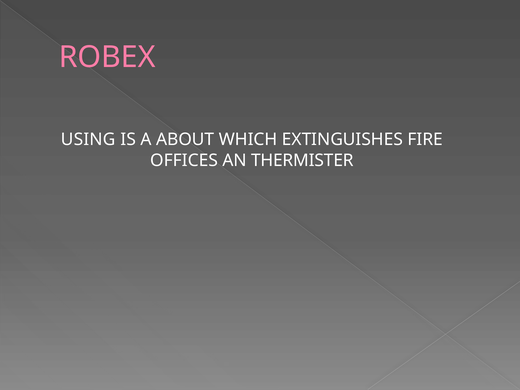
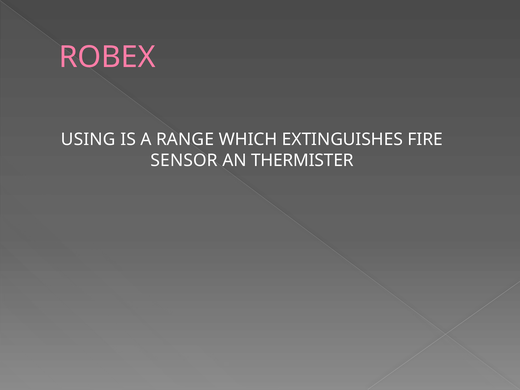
ABOUT: ABOUT -> RANGE
OFFICES: OFFICES -> SENSOR
